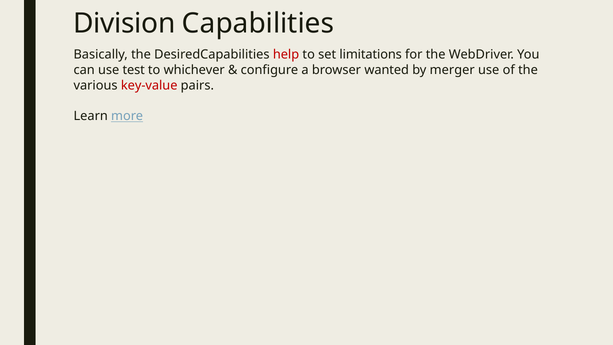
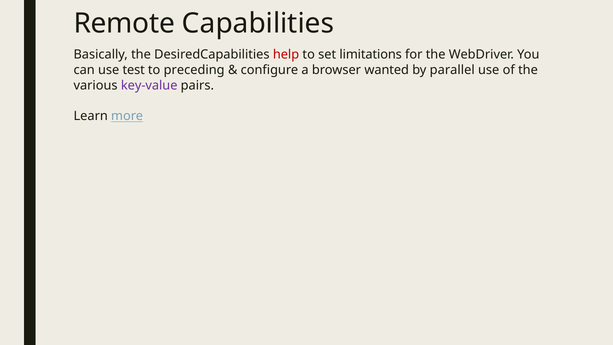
Division: Division -> Remote
whichever: whichever -> preceding
merger: merger -> parallel
key-value colour: red -> purple
